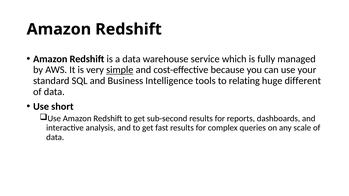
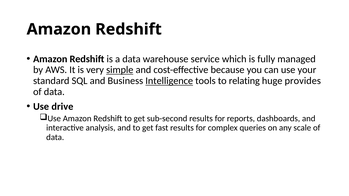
Intelligence underline: none -> present
different: different -> provides
short: short -> drive
